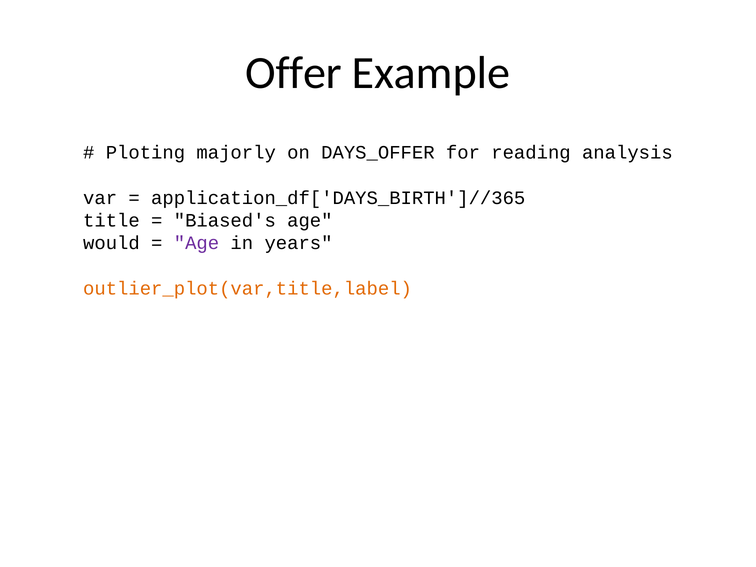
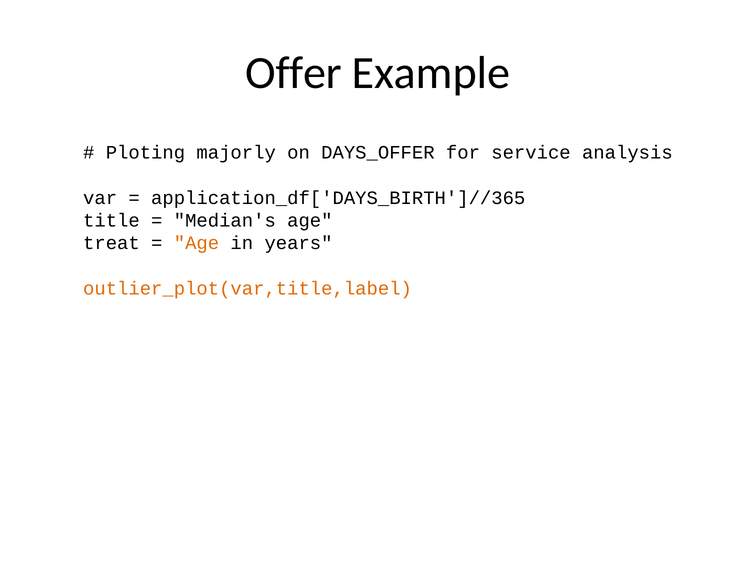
reading: reading -> service
Biased's: Biased's -> Median's
would: would -> treat
Age at (196, 243) colour: purple -> orange
